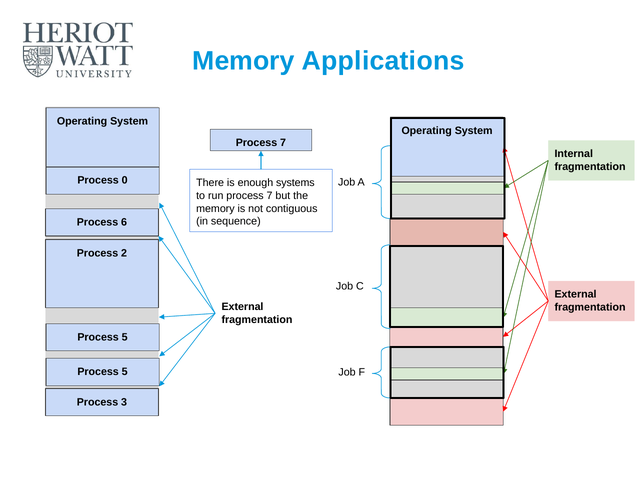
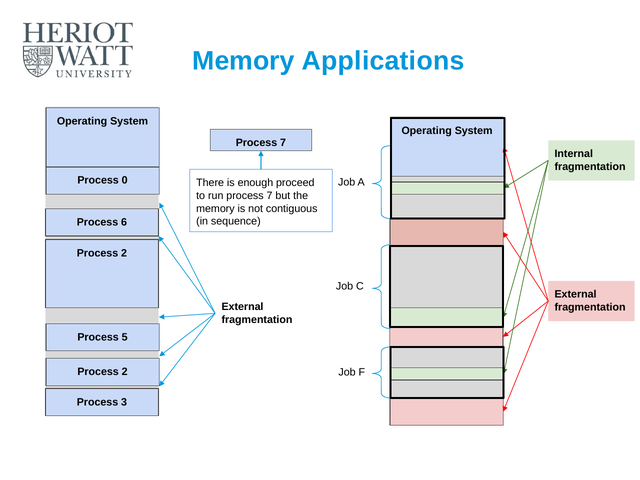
systems: systems -> proceed
5 at (125, 372): 5 -> 2
